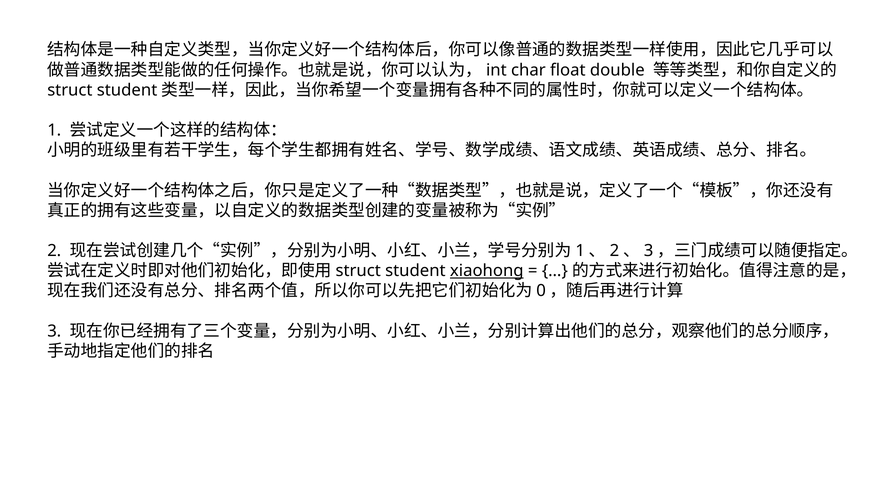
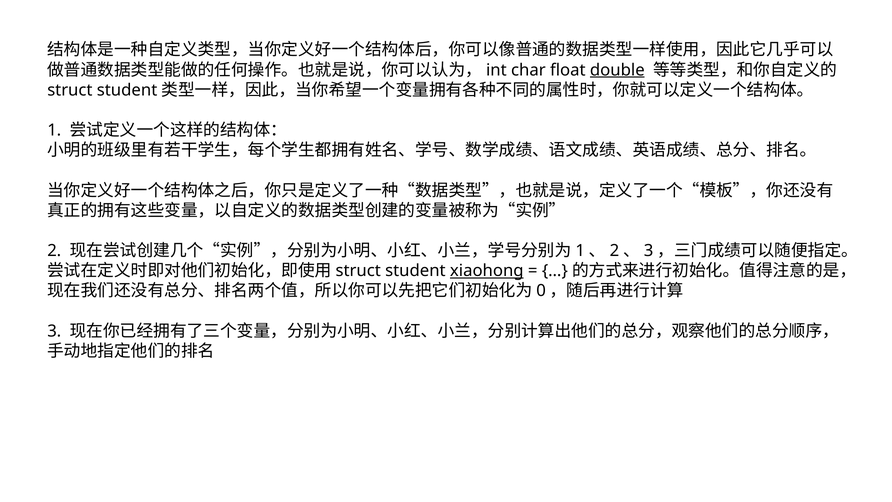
double underline: none -> present
